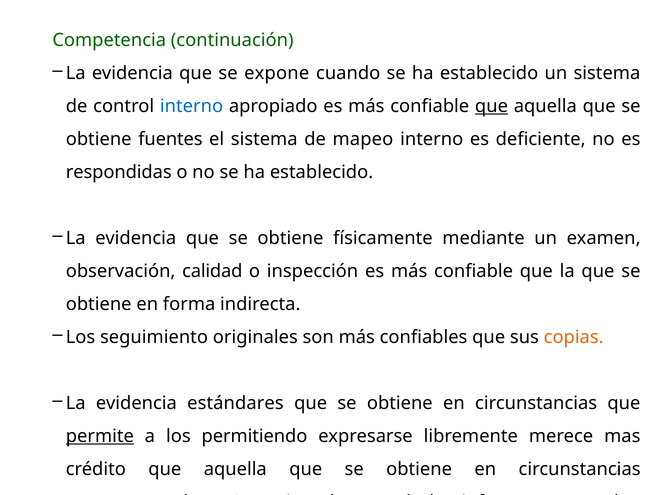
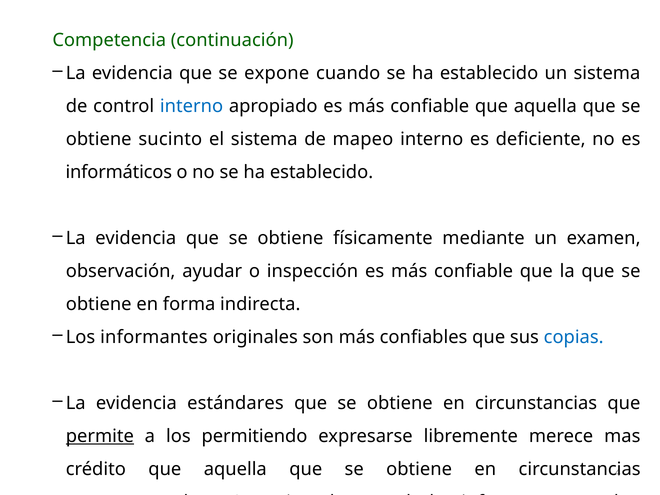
que at (491, 106) underline: present -> none
fuentes: fuentes -> sucinto
respondidas: respondidas -> informáticos
calidad: calidad -> ayudar
seguimiento at (154, 337): seguimiento -> informantes
copias colour: orange -> blue
